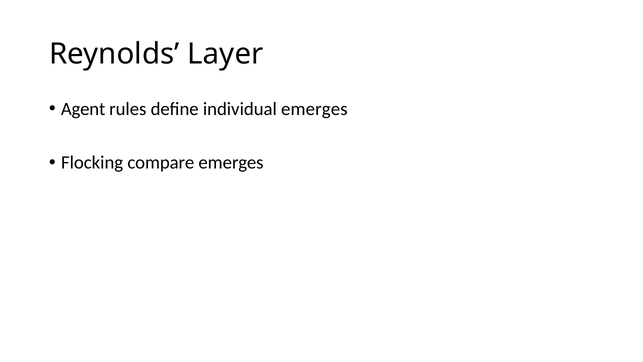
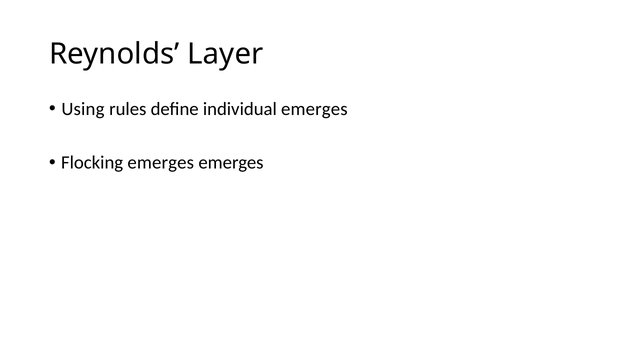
Agent: Agent -> Using
Flocking compare: compare -> emerges
